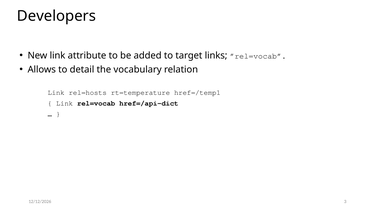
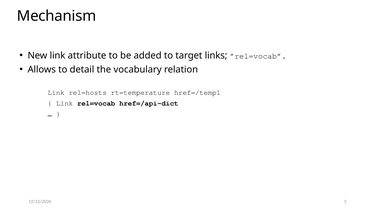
Developers: Developers -> Mechanism
